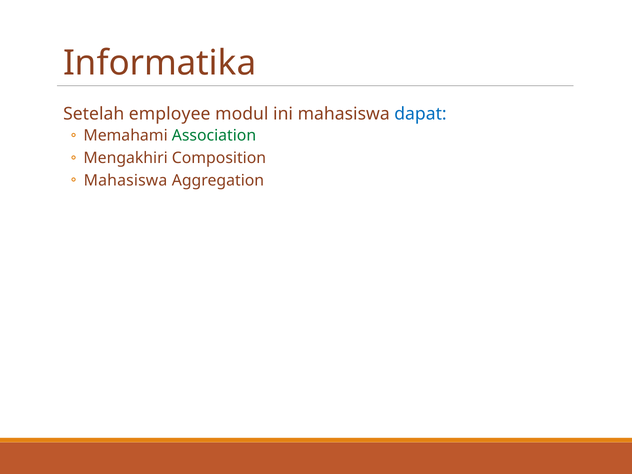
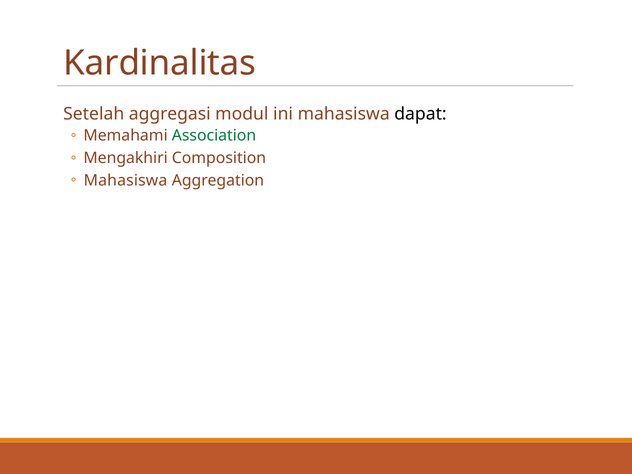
Informatika: Informatika -> Kardinalitas
employee: employee -> aggregasi
dapat colour: blue -> black
